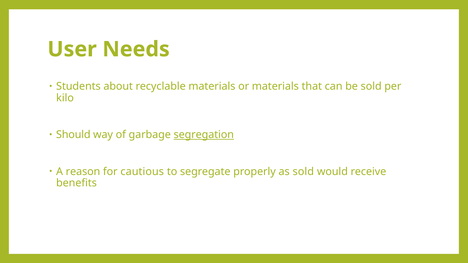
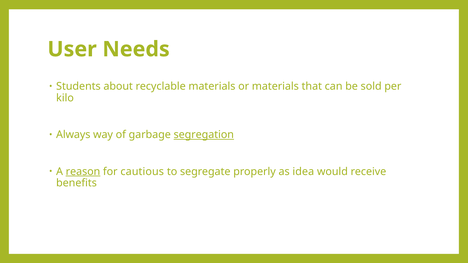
Should: Should -> Always
reason underline: none -> present
as sold: sold -> idea
